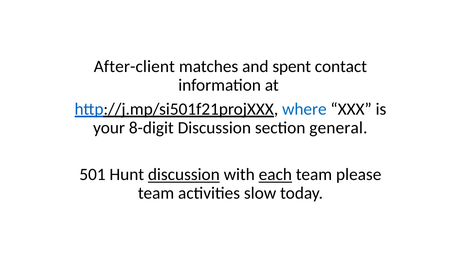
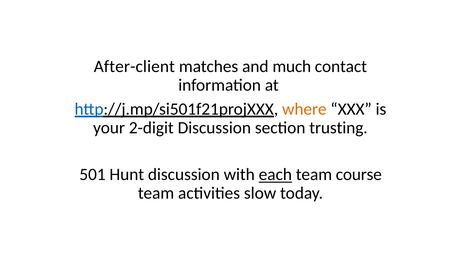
spent: spent -> much
where colour: blue -> orange
8-digit: 8-digit -> 2-digit
general: general -> trusting
discussion at (184, 175) underline: present -> none
please: please -> course
